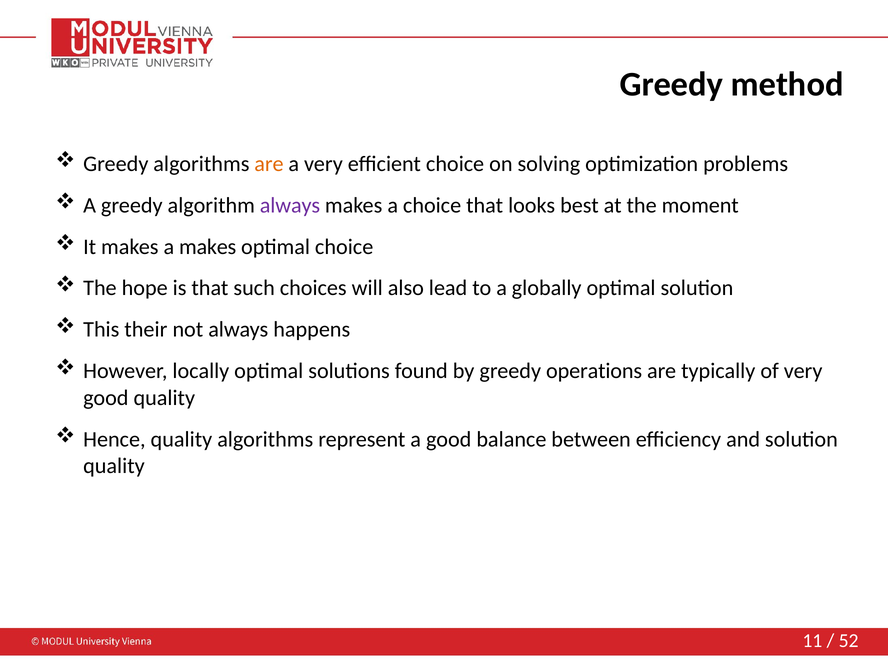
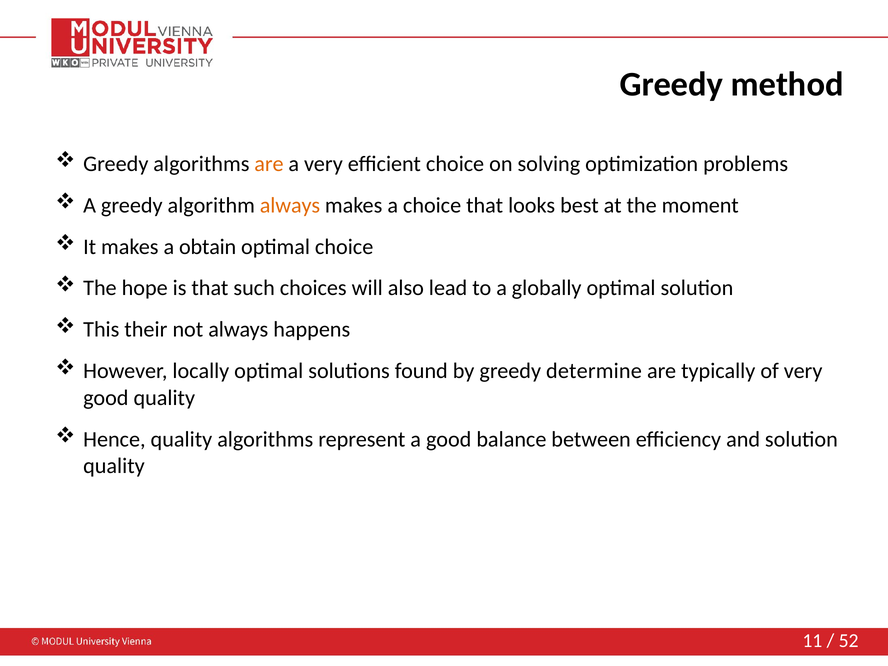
always at (290, 205) colour: purple -> orange
a makes: makes -> obtain
operations: operations -> determine
